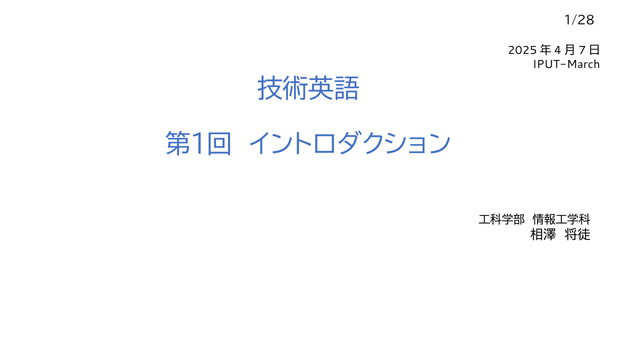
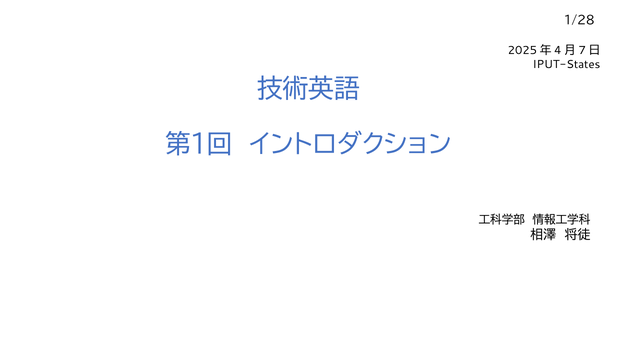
IPUT-March: IPUT-March -> IPUT-States
